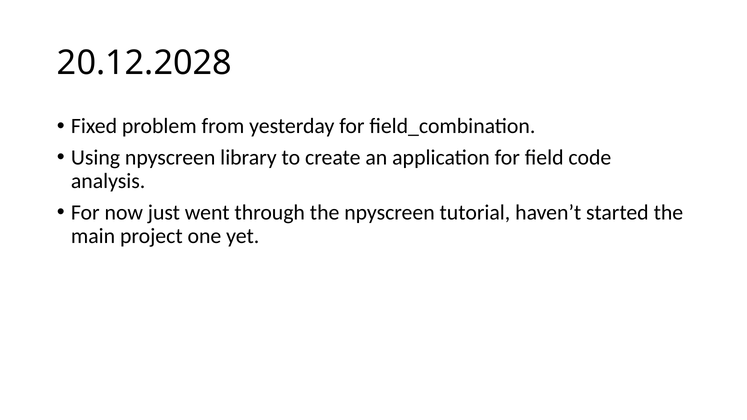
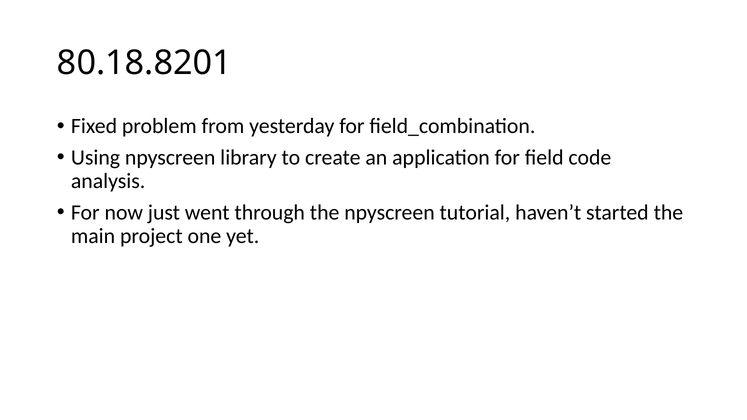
20.12.2028: 20.12.2028 -> 80.18.8201
